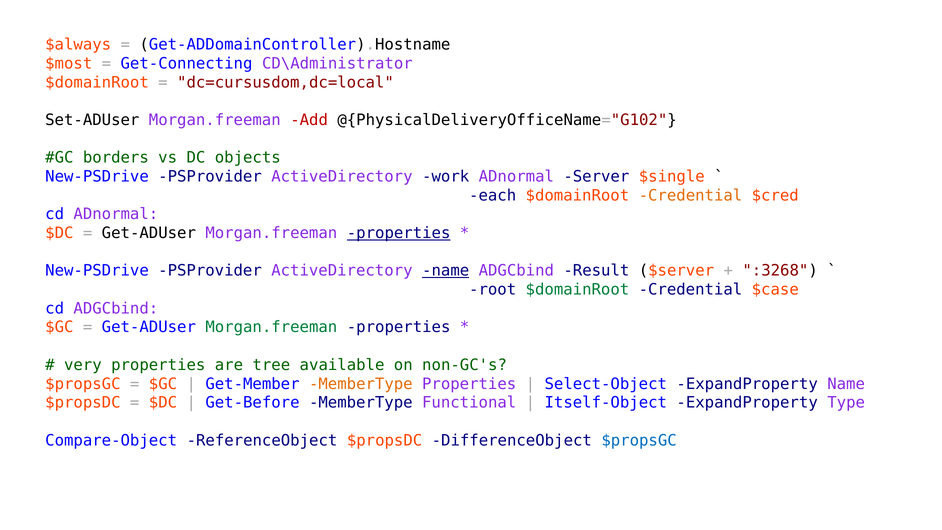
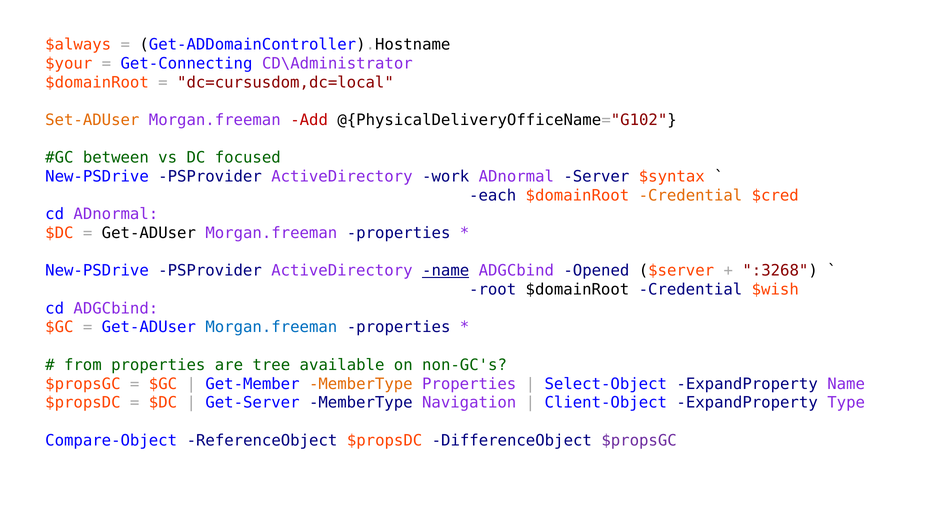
$most: $most -> $your
Set-ADUser colour: black -> orange
borders: borders -> between
objects: objects -> focused
$single: $single -> $syntax
properties at (399, 233) underline: present -> none
Result: Result -> Opened
$domainRoot at (577, 290) colour: green -> black
$case: $case -> $wish
Morgan.freeman at (271, 327) colour: green -> blue
very: very -> from
Get-Before: Get-Before -> Get-Server
Functional: Functional -> Navigation
Itself-Object: Itself-Object -> Client-Object
$propsGC at (639, 440) colour: blue -> purple
